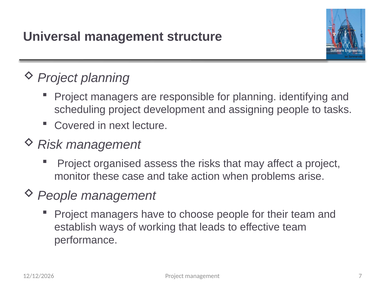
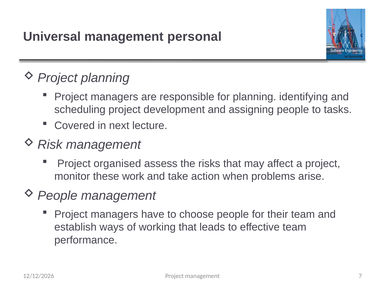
structure: structure -> personal
case: case -> work
